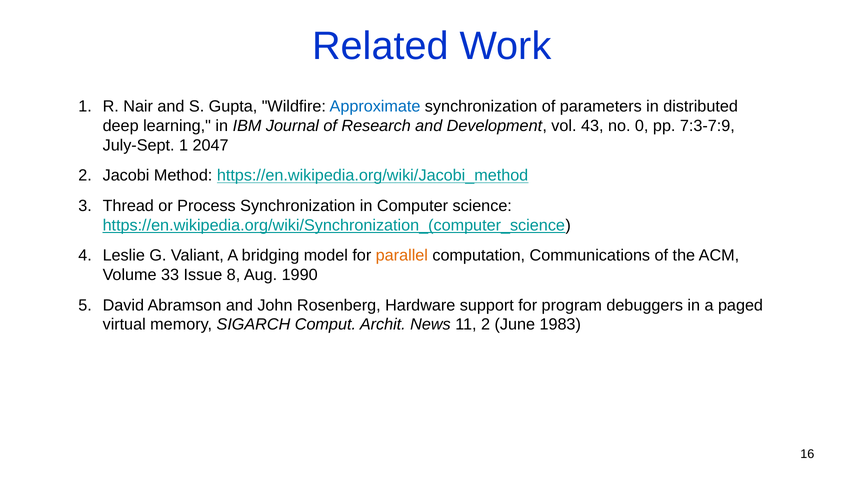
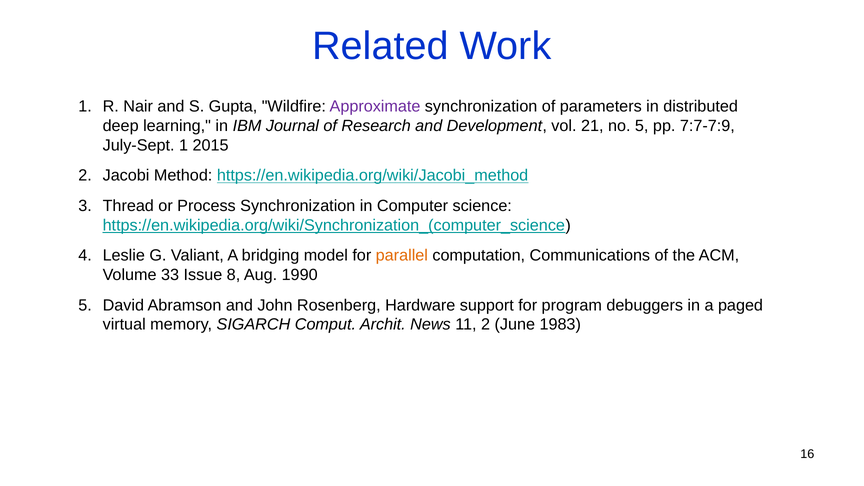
Approximate colour: blue -> purple
43: 43 -> 21
no 0: 0 -> 5
7:3-7:9: 7:3-7:9 -> 7:7-7:9
2047: 2047 -> 2015
